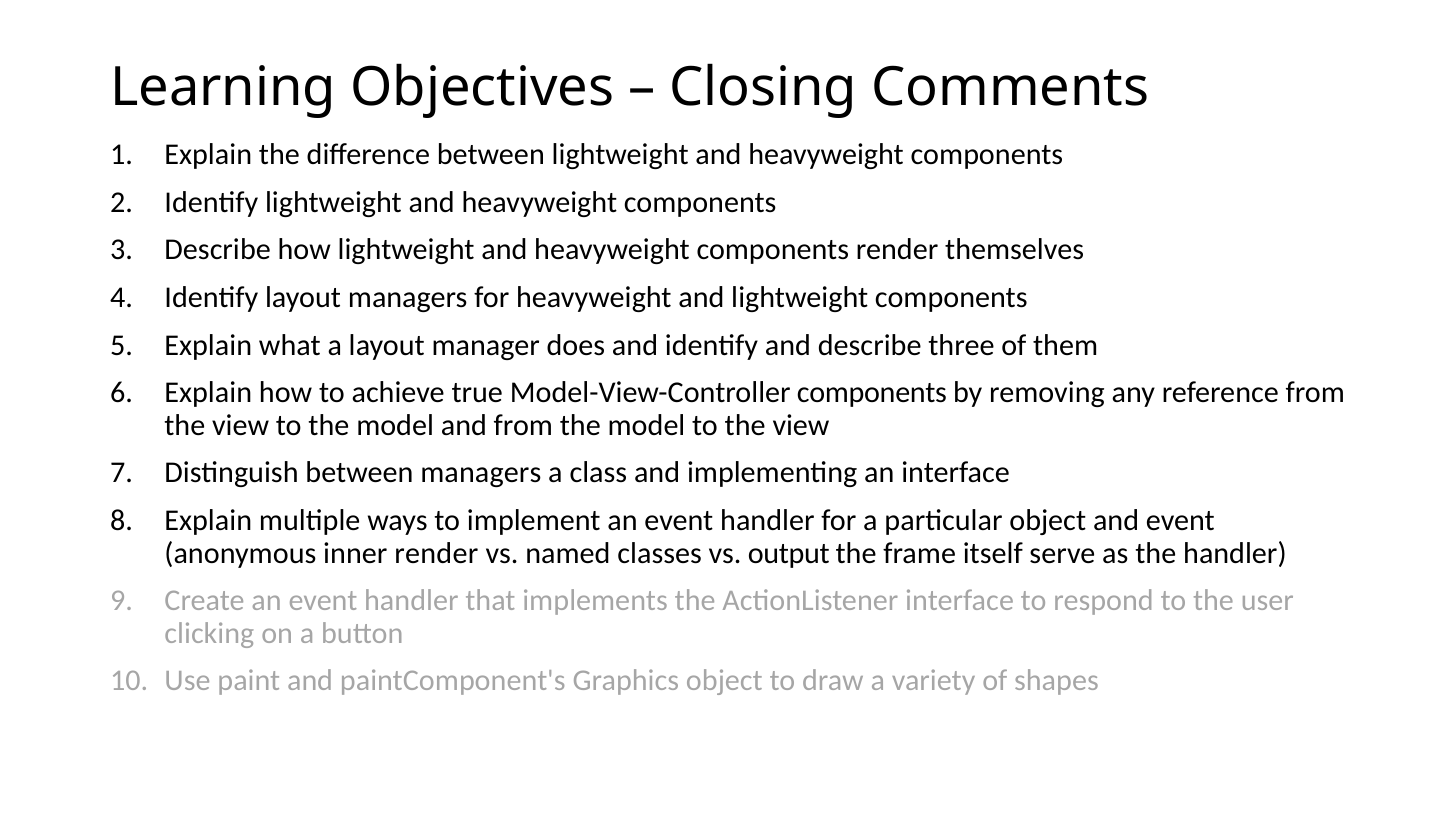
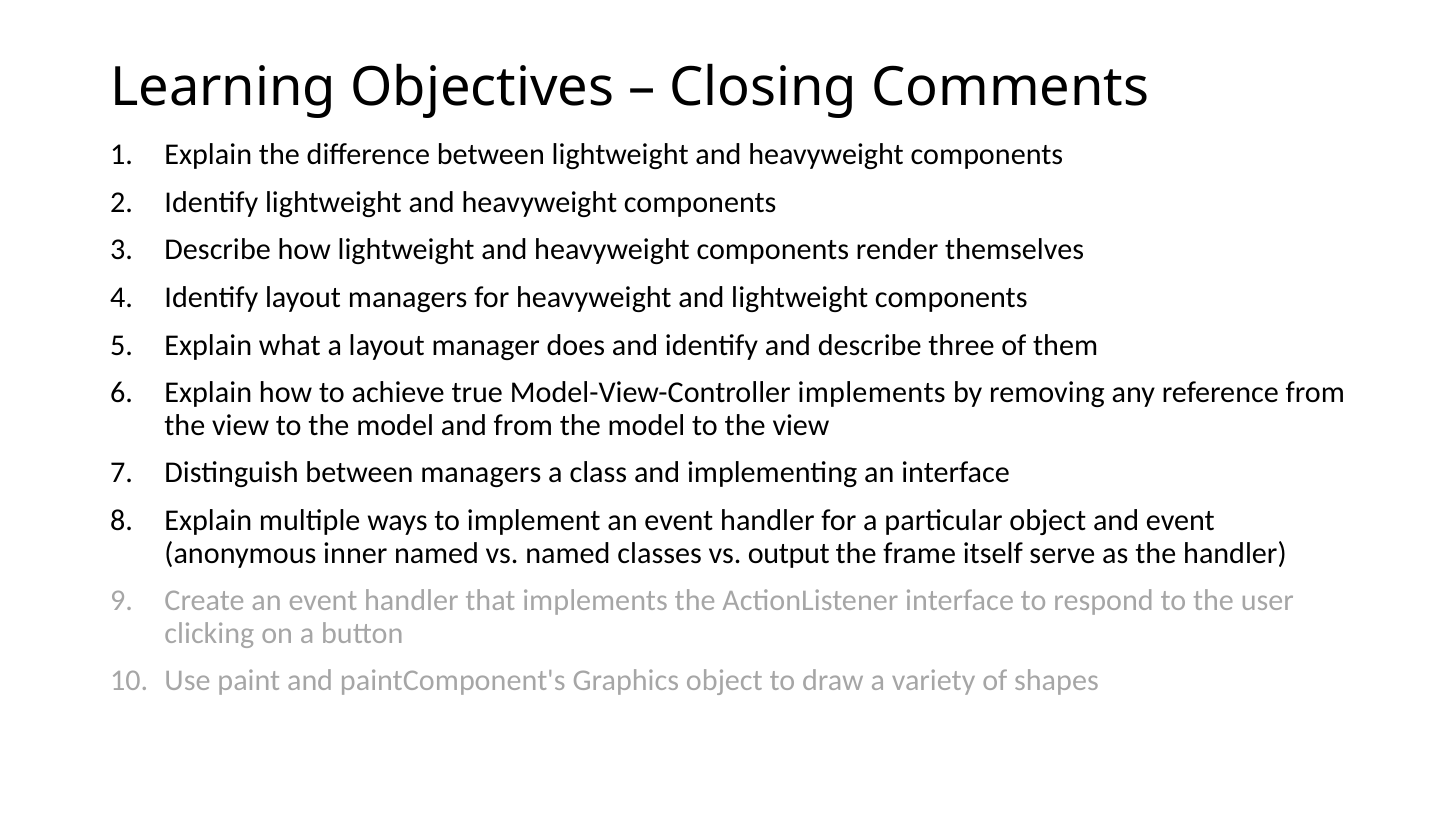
Model-View-Controller components: components -> implements
inner render: render -> named
